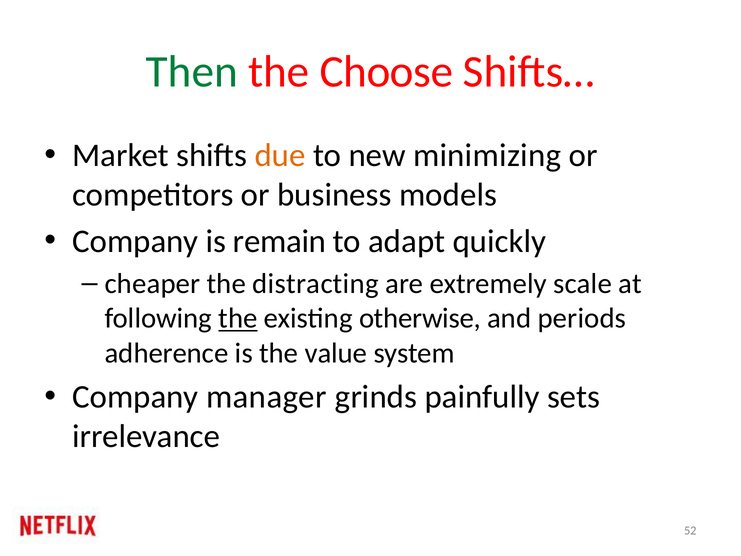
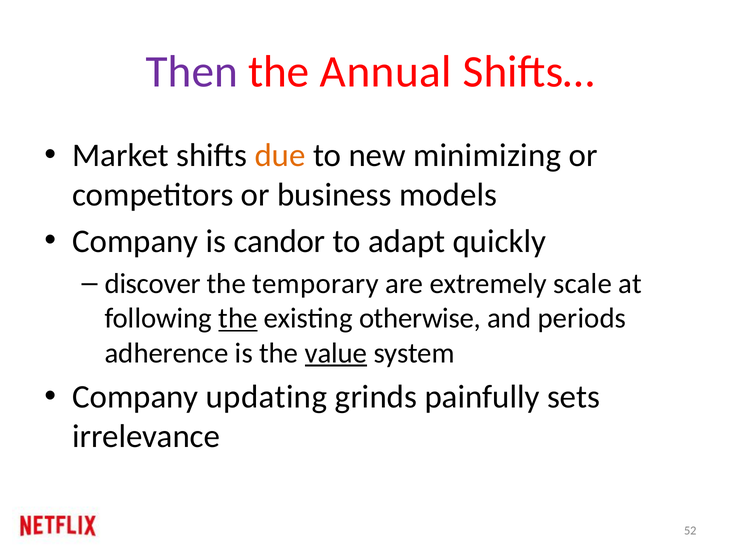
Then colour: green -> purple
Choose: Choose -> Annual
remain: remain -> candor
cheaper: cheaper -> discover
distracting: distracting -> temporary
value underline: none -> present
manager: manager -> updating
